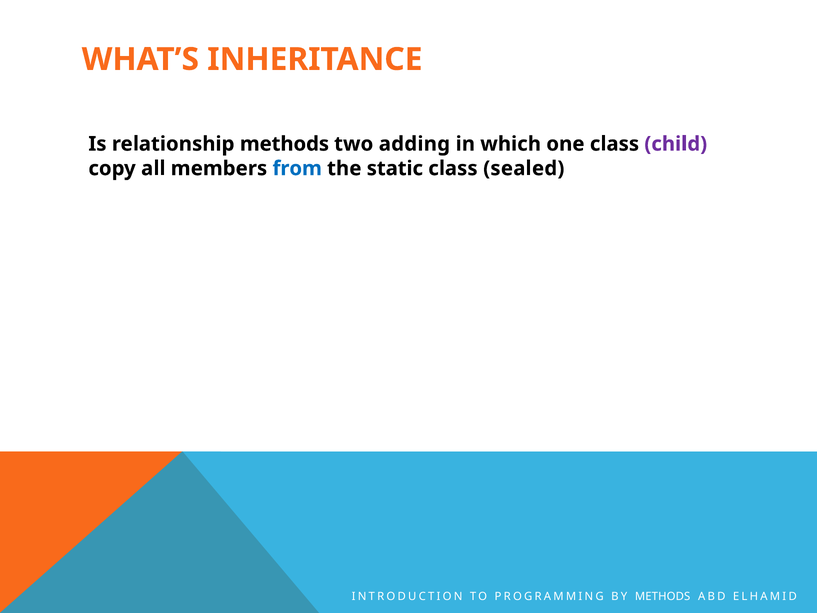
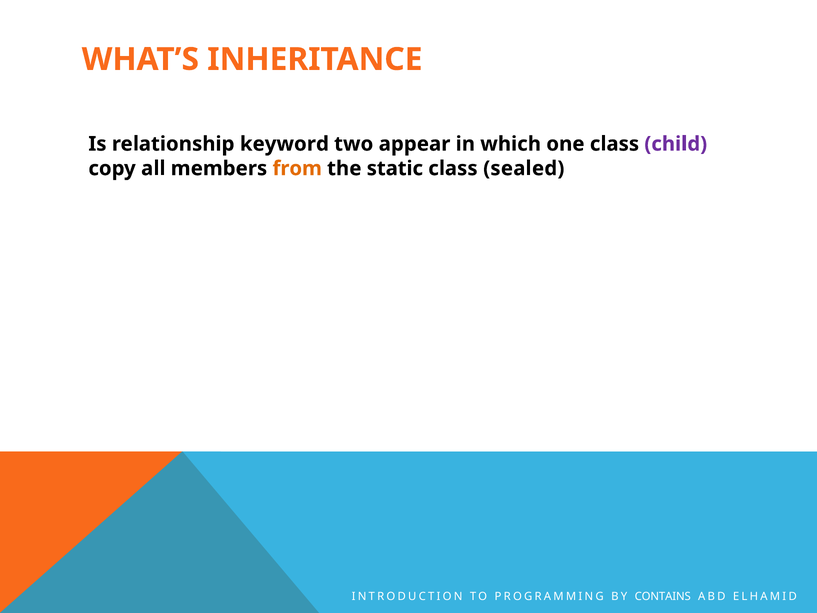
relationship methods: methods -> keyword
adding: adding -> appear
from colour: blue -> orange
BY METHODS: METHODS -> CONTAINS
